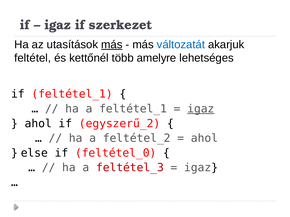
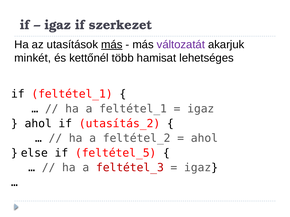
változatát colour: blue -> purple
feltétel: feltétel -> minkét
amelyre: amelyre -> hamisat
igaz at (201, 109) underline: present -> none
egyszerű_2: egyszerű_2 -> utasítás_2
feltétel_0: feltétel_0 -> feltétel_5
